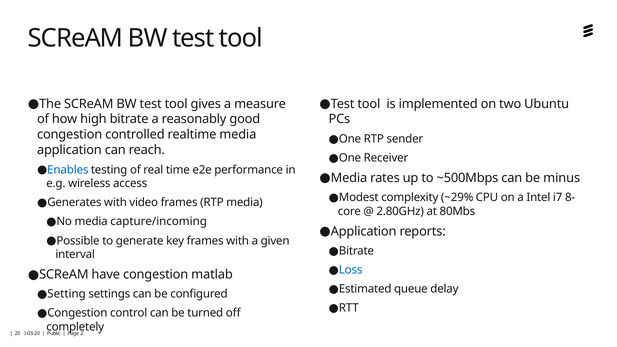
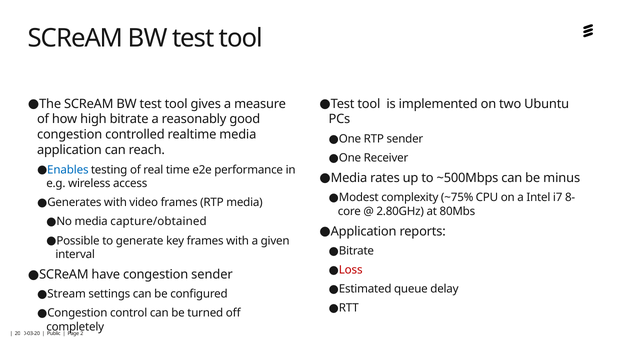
~29%: ~29% -> ~75%
capture/incoming: capture/incoming -> capture/obtained
Loss colour: blue -> red
congestion matlab: matlab -> sender
Setting: Setting -> Stream
